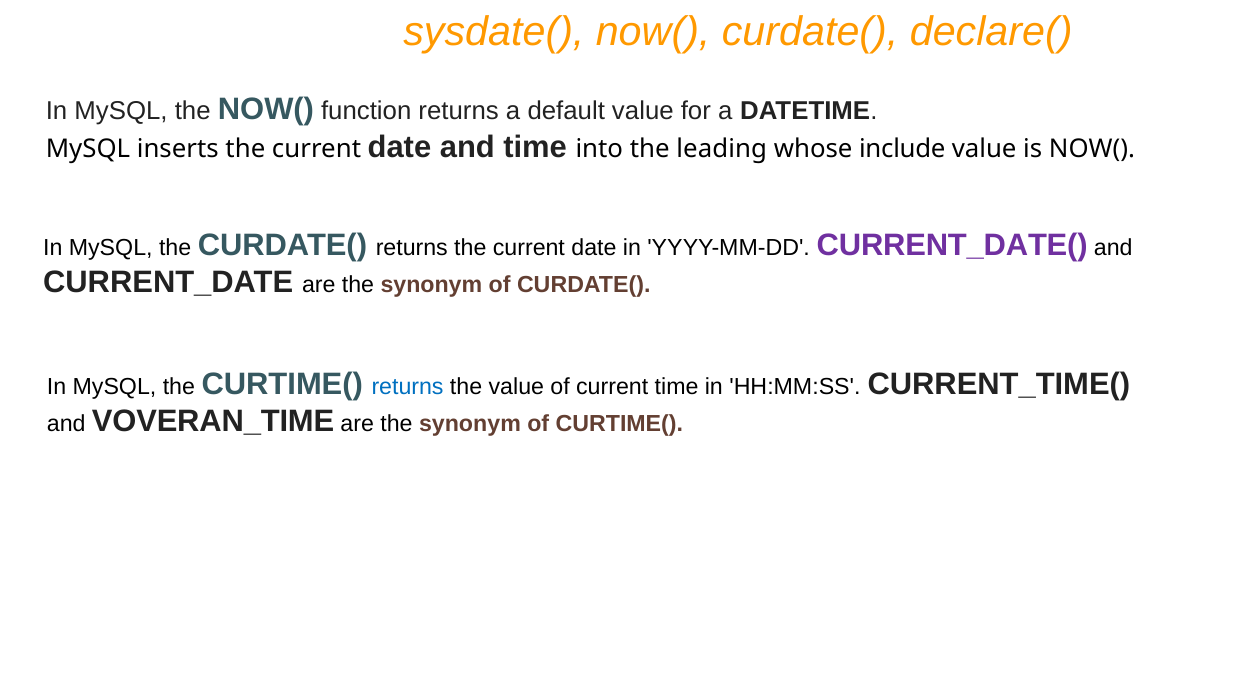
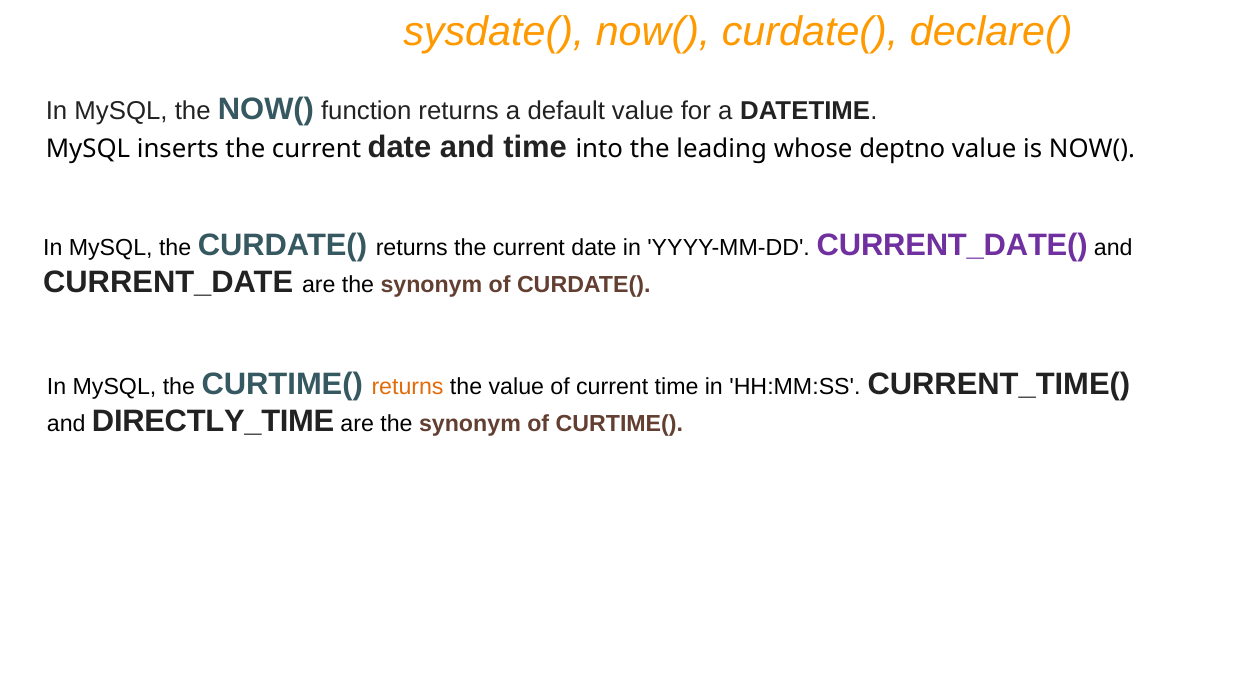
include: include -> deptno
returns at (408, 386) colour: blue -> orange
VOVERAN_TIME: VOVERAN_TIME -> DIRECTLY_TIME
